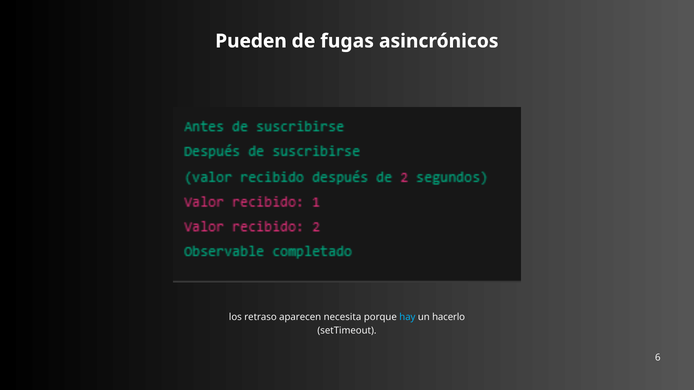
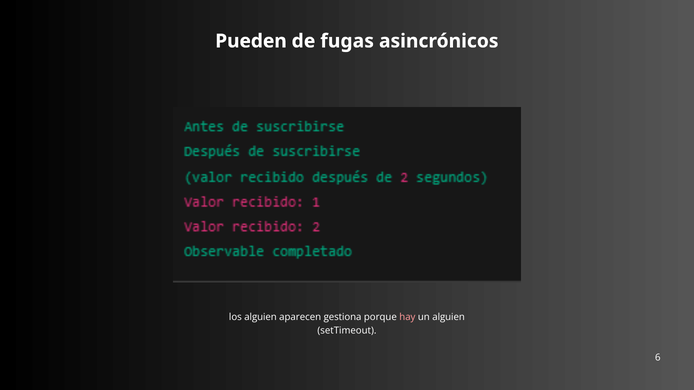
los retraso: retraso -> alguien
necesita: necesita -> gestiona
hay colour: light blue -> pink
un hacerlo: hacerlo -> alguien
